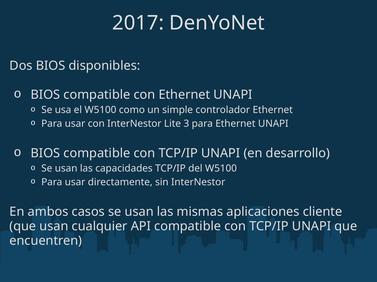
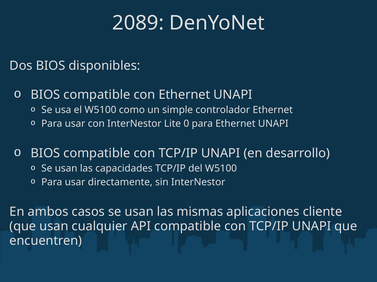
2017: 2017 -> 2089
3: 3 -> 0
